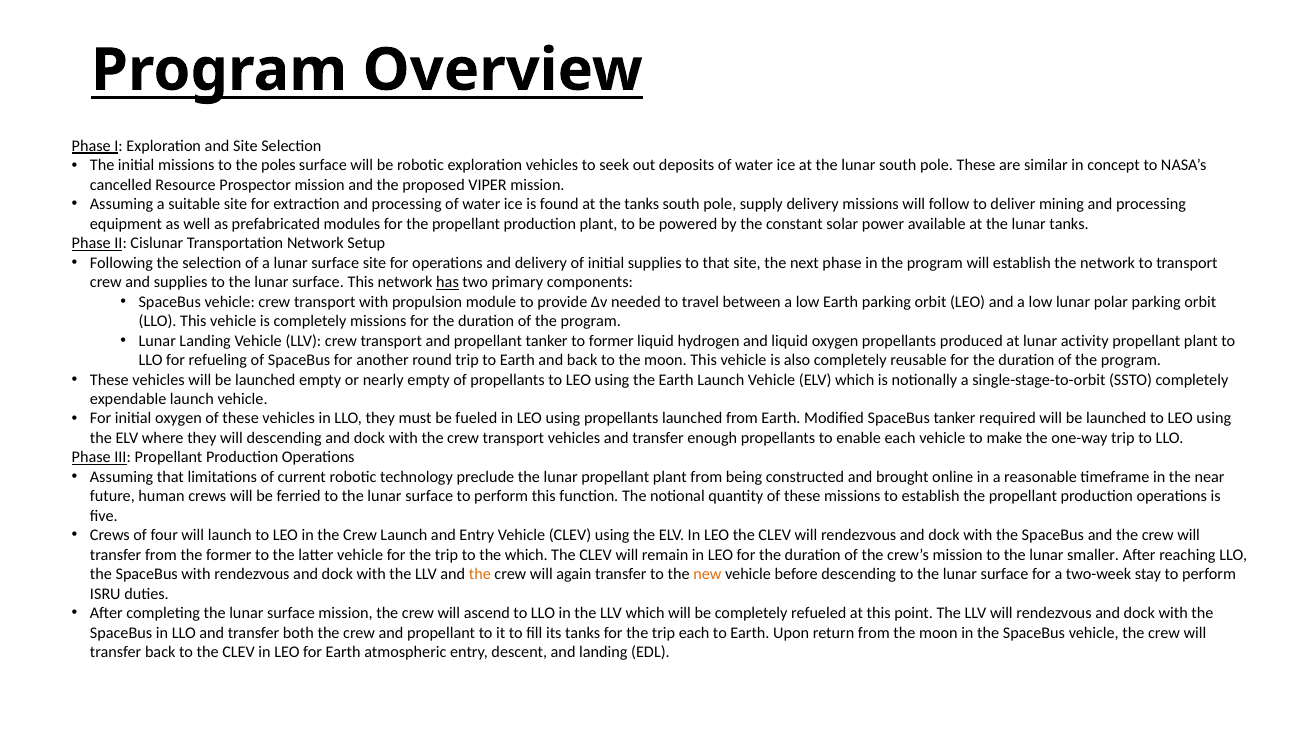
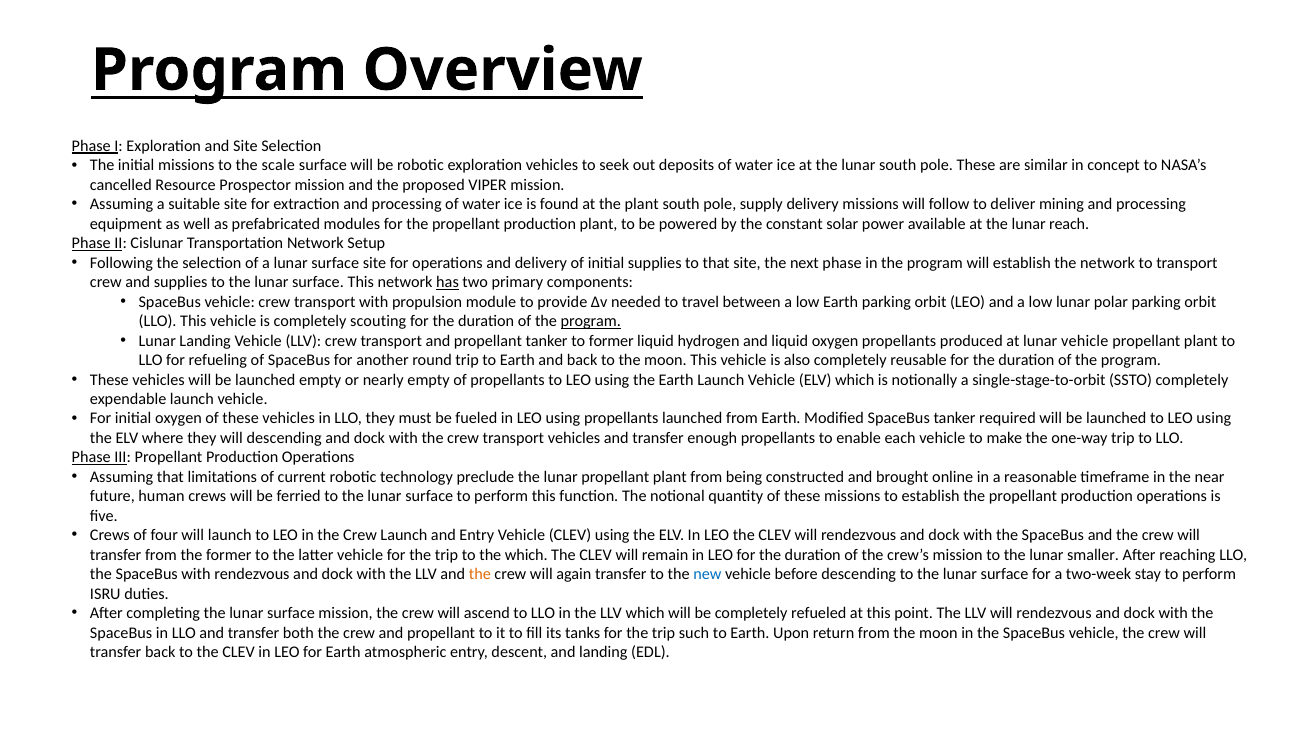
poles: poles -> scale
the tanks: tanks -> plant
lunar tanks: tanks -> reach
completely missions: missions -> scouting
program at (591, 321) underline: none -> present
lunar activity: activity -> vehicle
new colour: orange -> blue
trip each: each -> such
